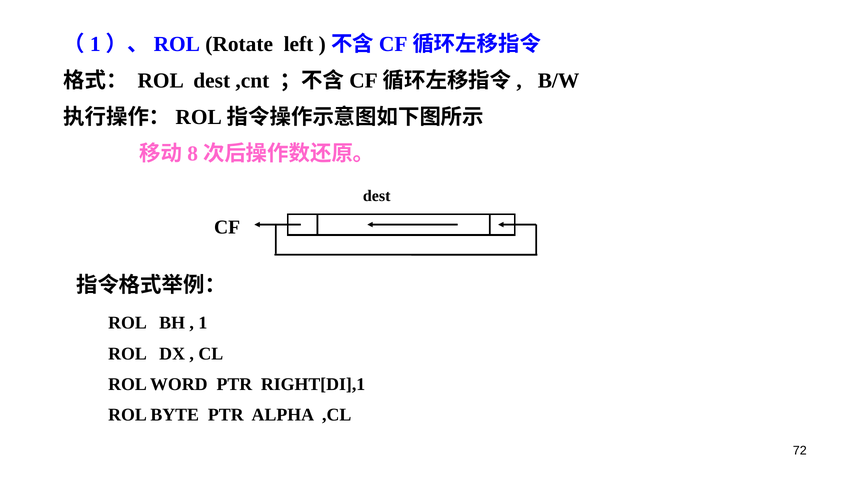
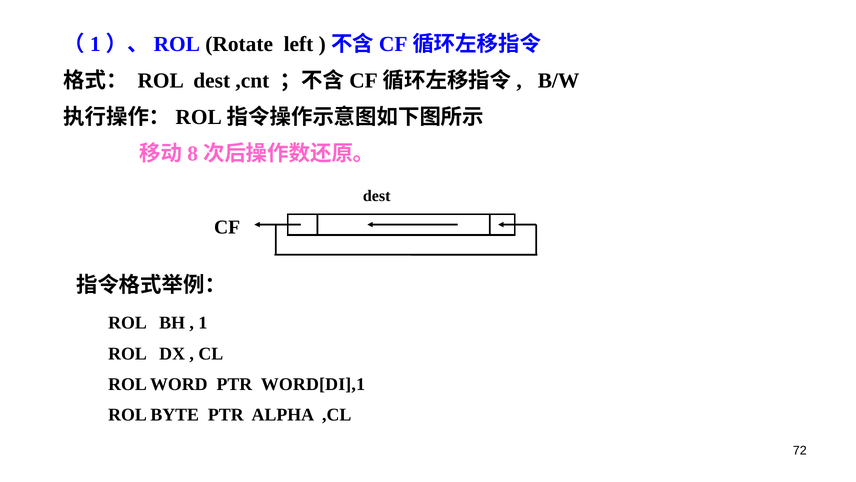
RIGHT[DI],1: RIGHT[DI],1 -> WORD[DI],1
